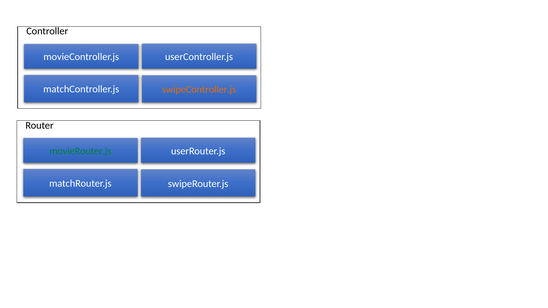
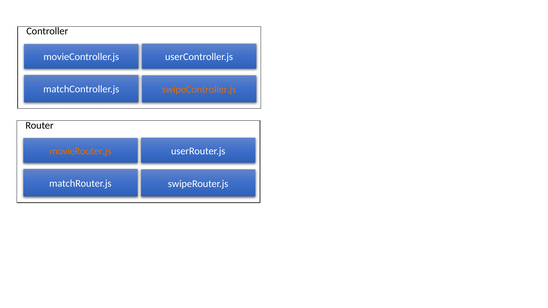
movieRouter.js colour: green -> orange
